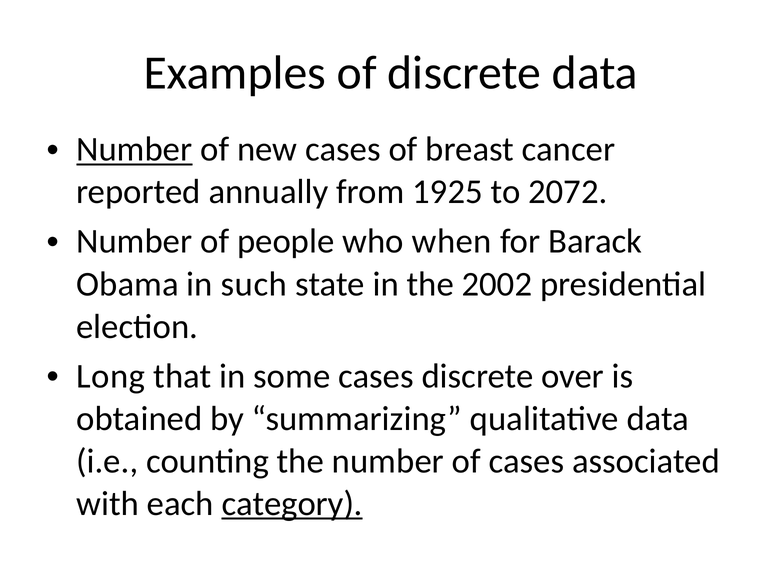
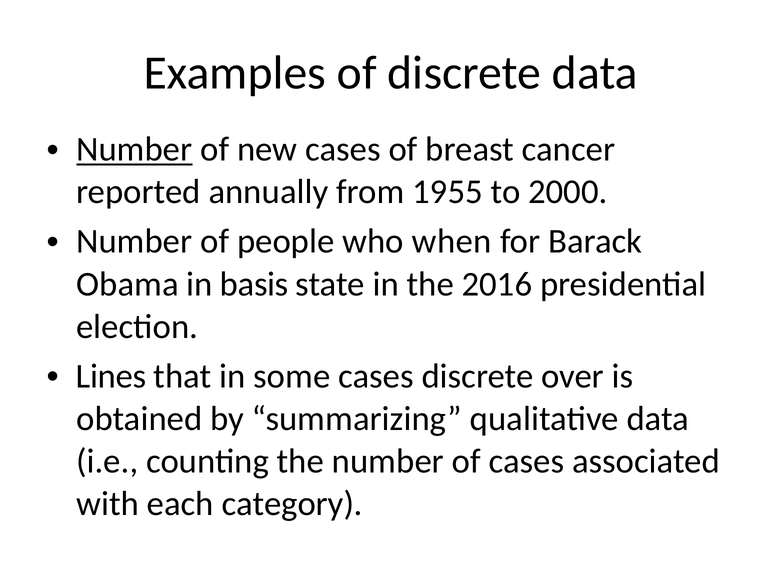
1925: 1925 -> 1955
2072: 2072 -> 2000
such: such -> basis
2002: 2002 -> 2016
Long: Long -> Lines
category underline: present -> none
